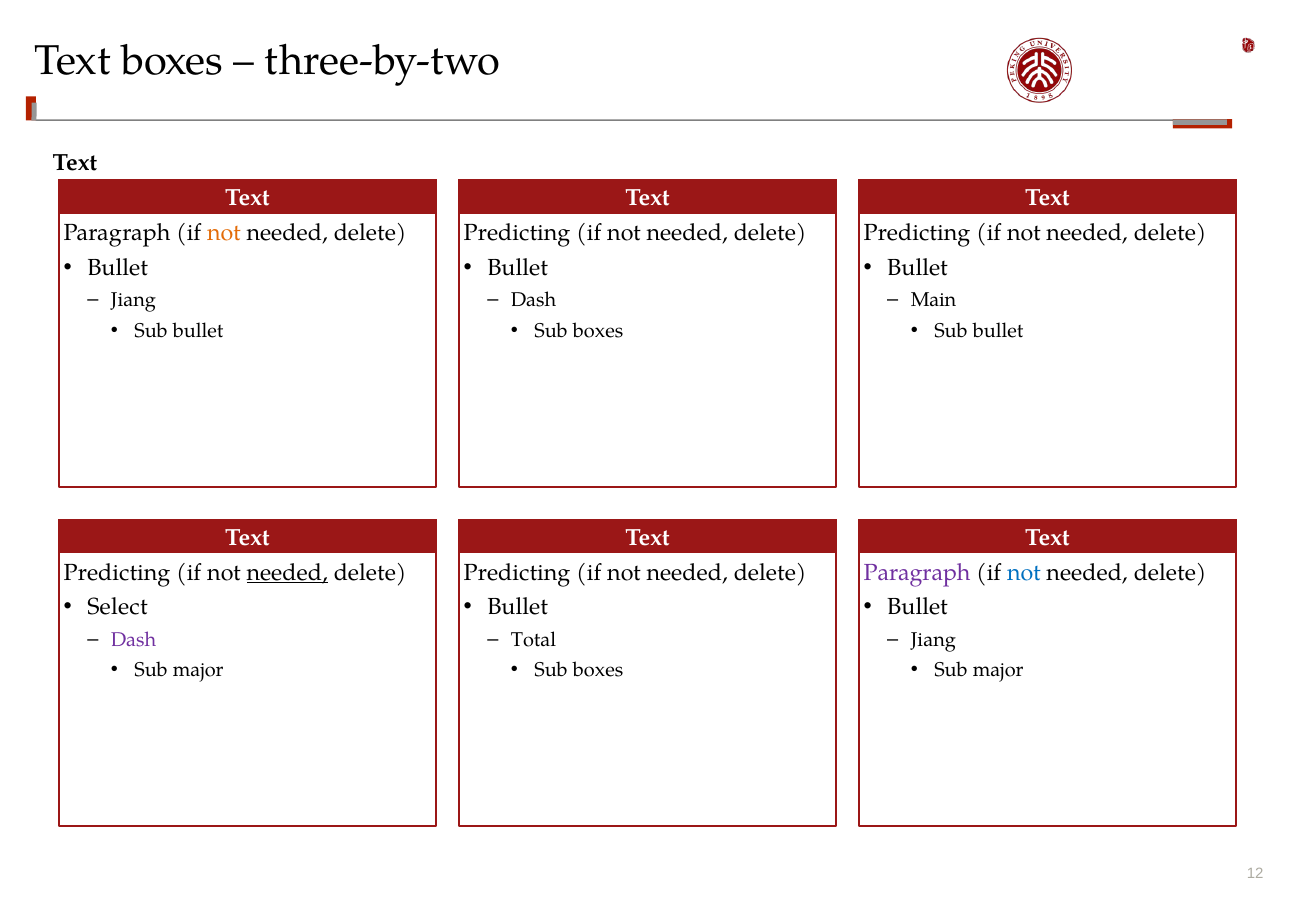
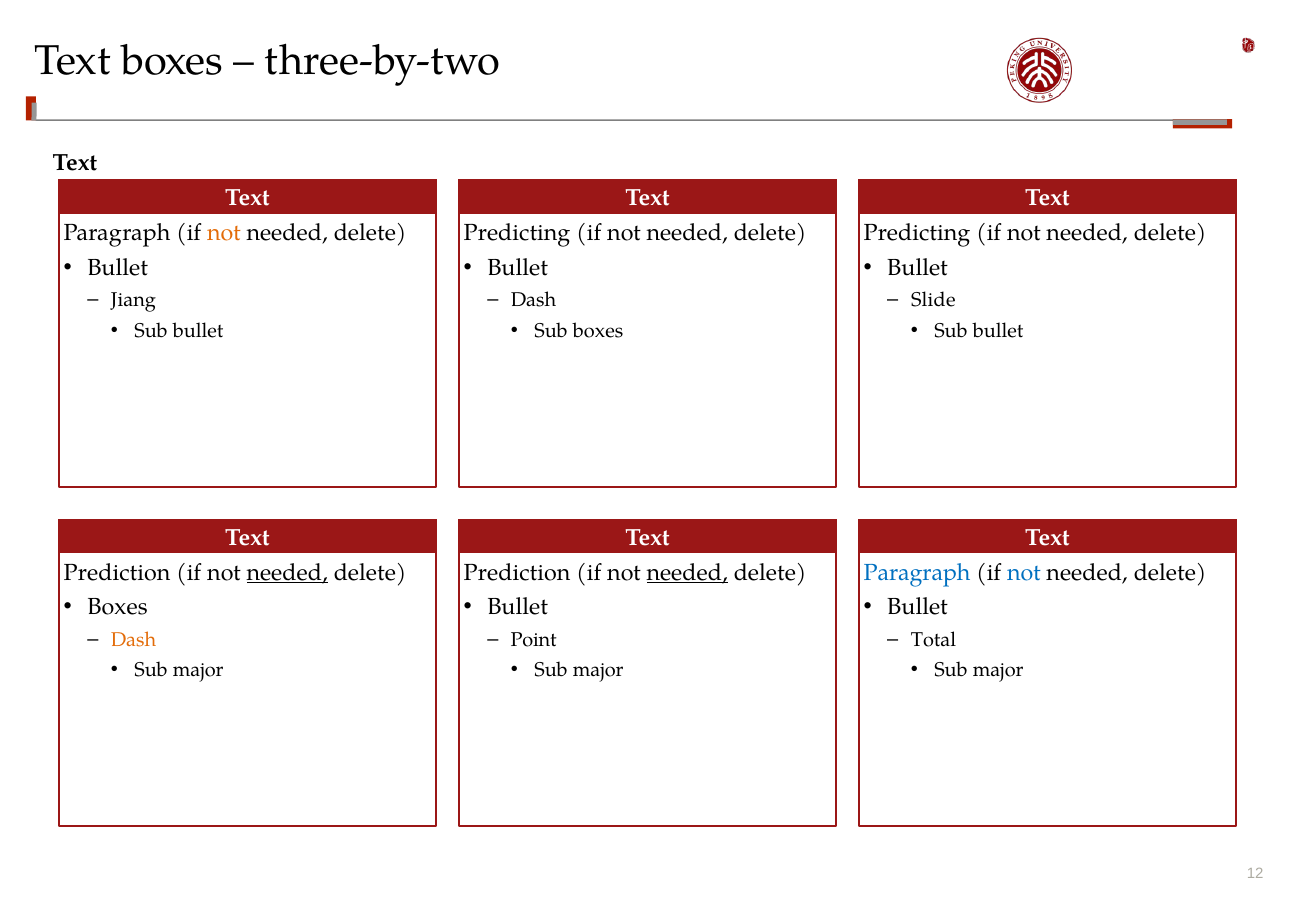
Main: Main -> Slide
Predicting at (117, 573): Predicting -> Prediction
Predicting at (517, 573): Predicting -> Prediction
needed at (687, 573) underline: none -> present
Paragraph at (917, 573) colour: purple -> blue
Select at (117, 607): Select -> Boxes
Dash at (133, 640) colour: purple -> orange
Total: Total -> Point
Jiang at (933, 640): Jiang -> Total
boxes at (598, 670): boxes -> major
